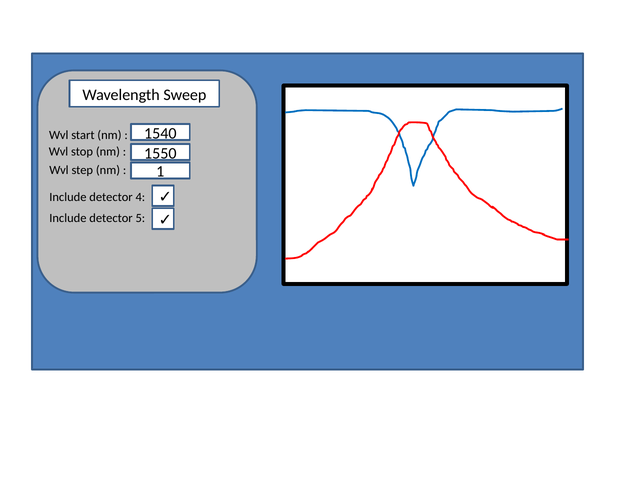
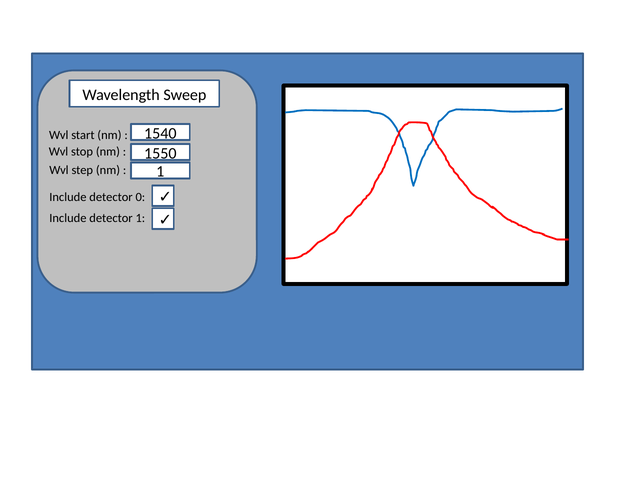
4: 4 -> 0
detector 5: 5 -> 1
